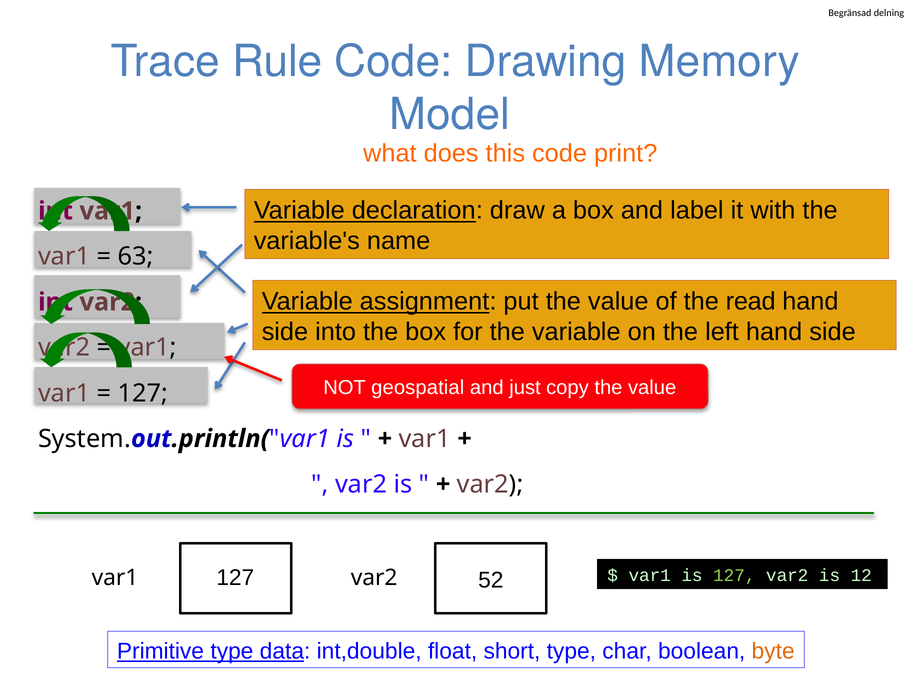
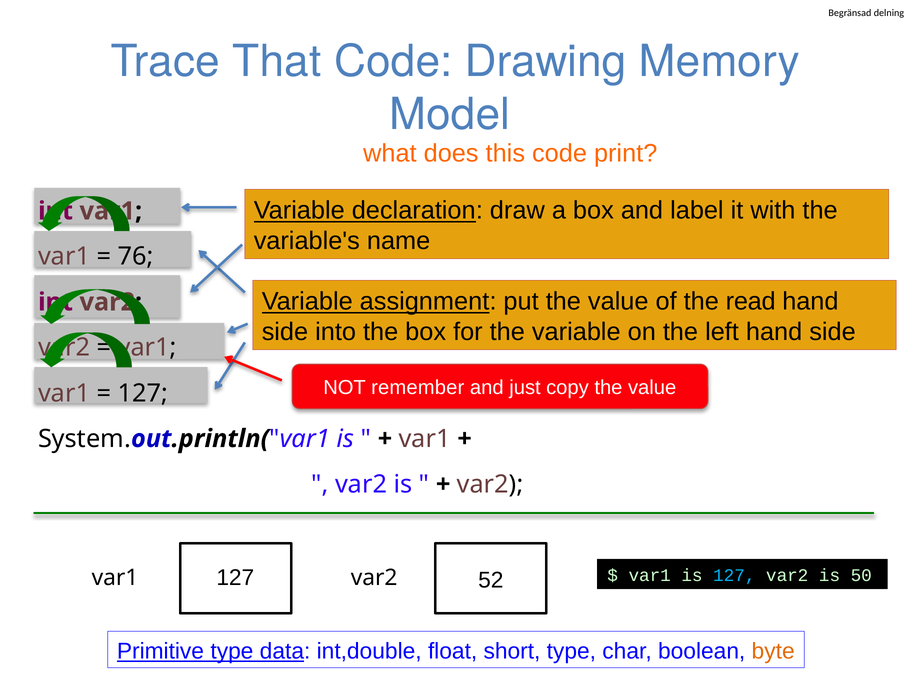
Rule: Rule -> That
63: 63 -> 76
geospatial: geospatial -> remember
127 at (734, 575) colour: light green -> light blue
12: 12 -> 50
